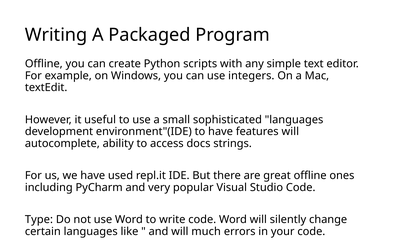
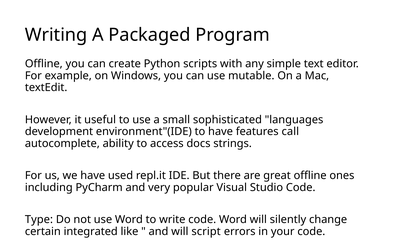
integers: integers -> mutable
features will: will -> call
certain languages: languages -> integrated
much: much -> script
